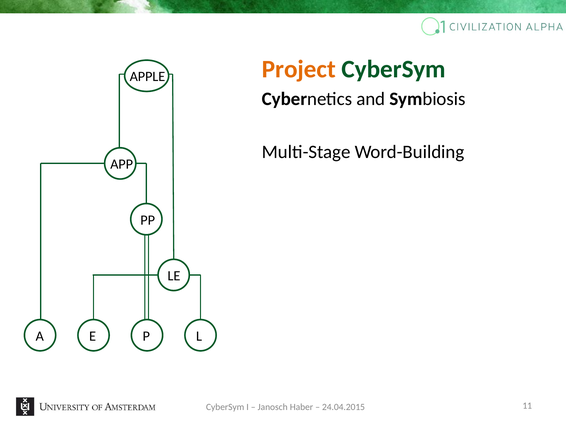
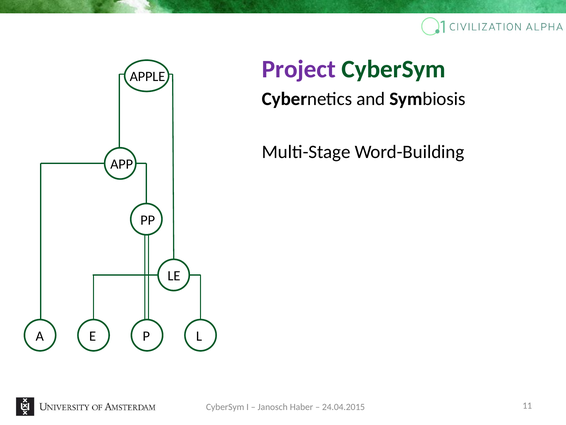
Project colour: orange -> purple
